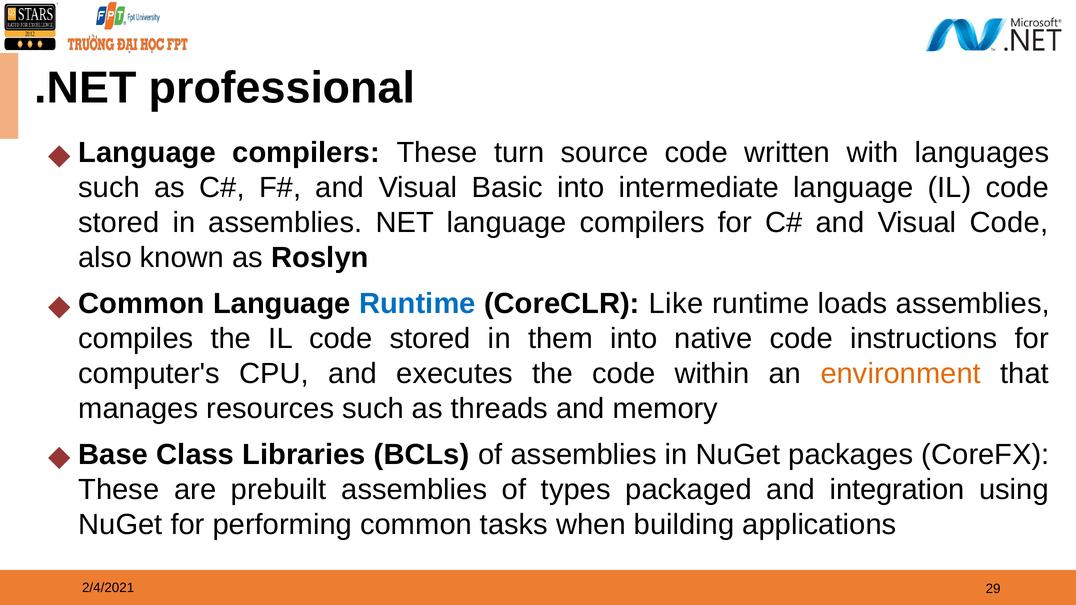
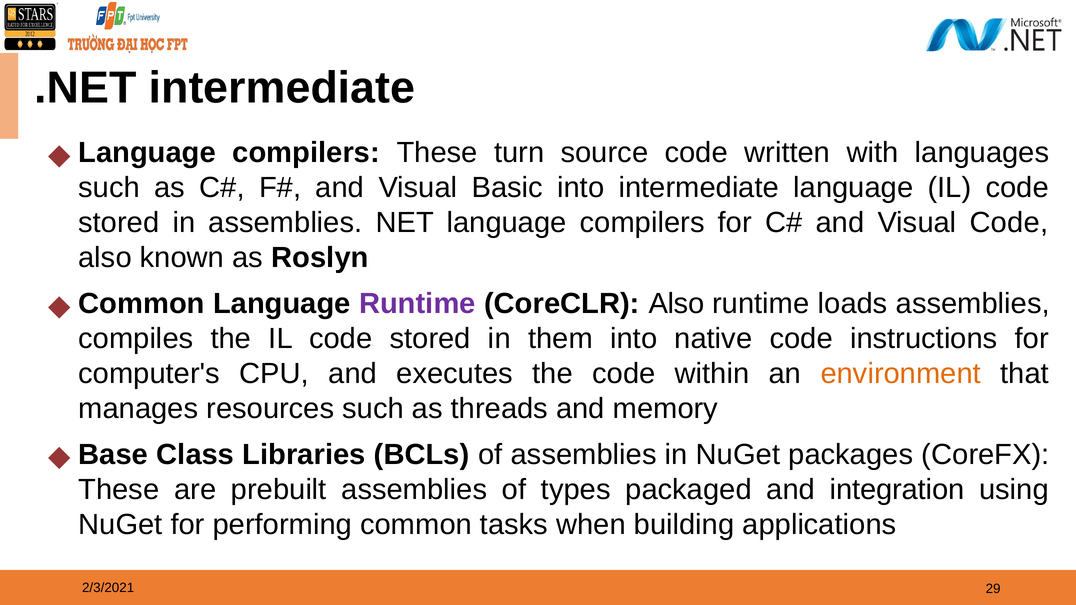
.NET professional: professional -> intermediate
Runtime at (417, 304) colour: blue -> purple
CoreCLR Like: Like -> Also
2/4/2021: 2/4/2021 -> 2/3/2021
